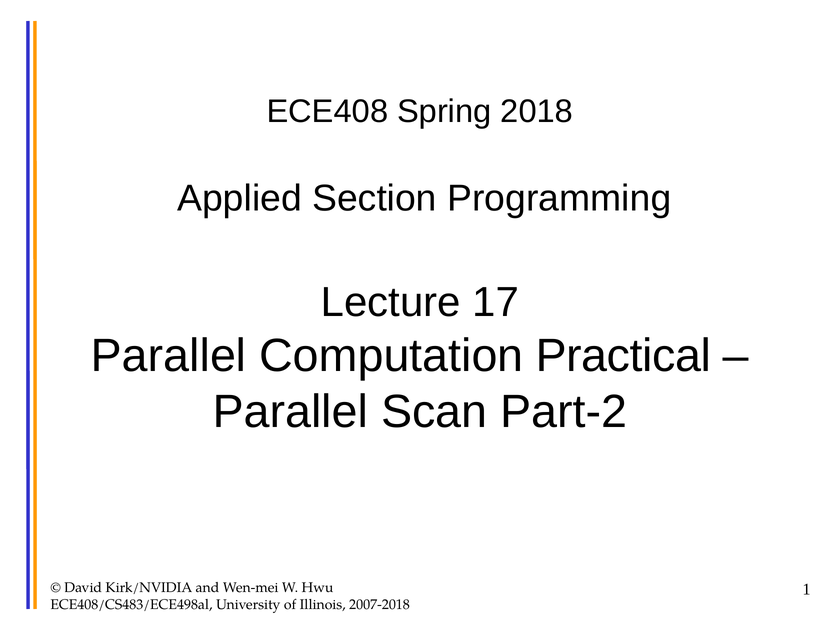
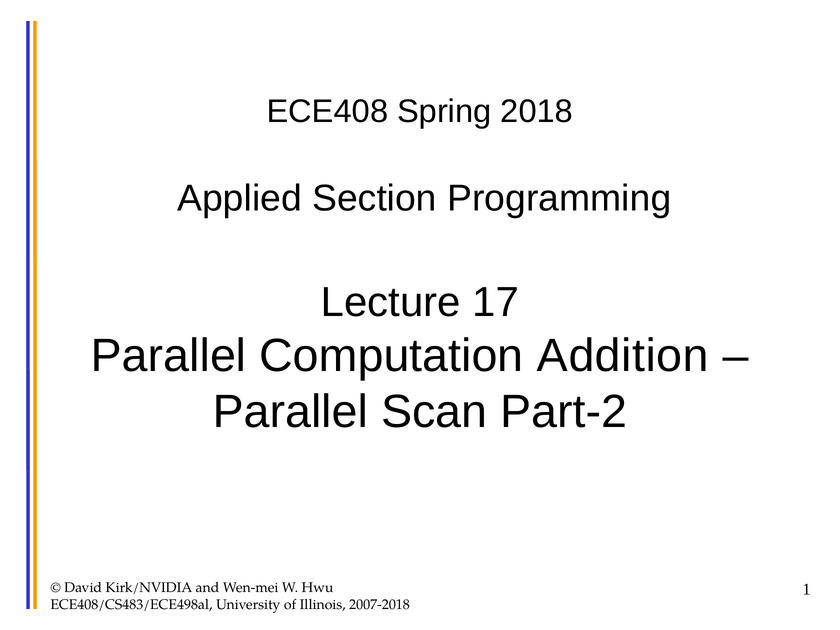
Practical: Practical -> Addition
